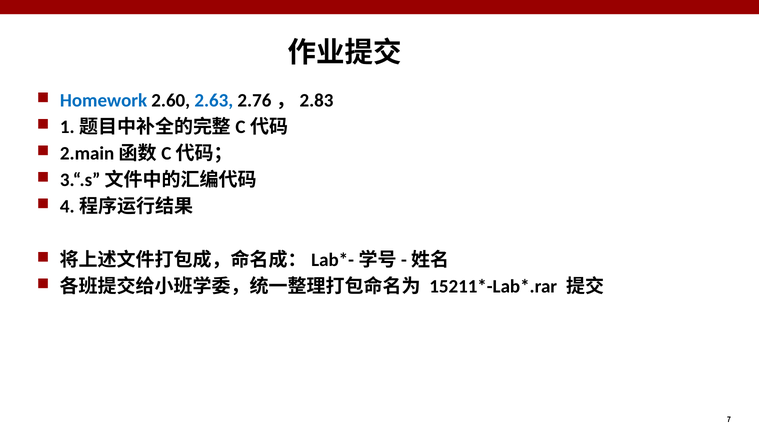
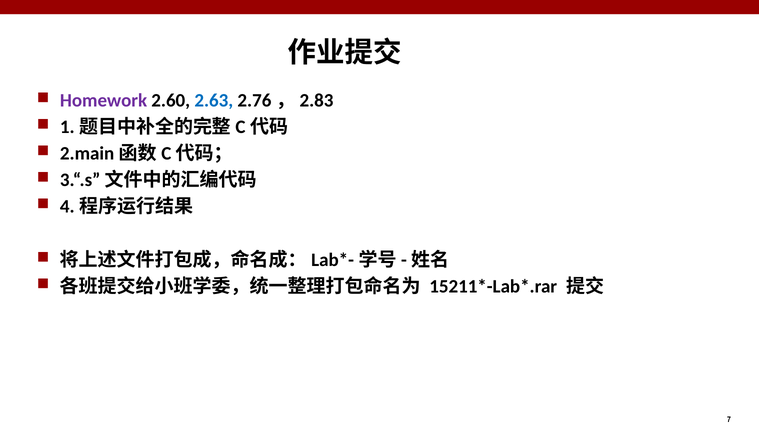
Homework colour: blue -> purple
